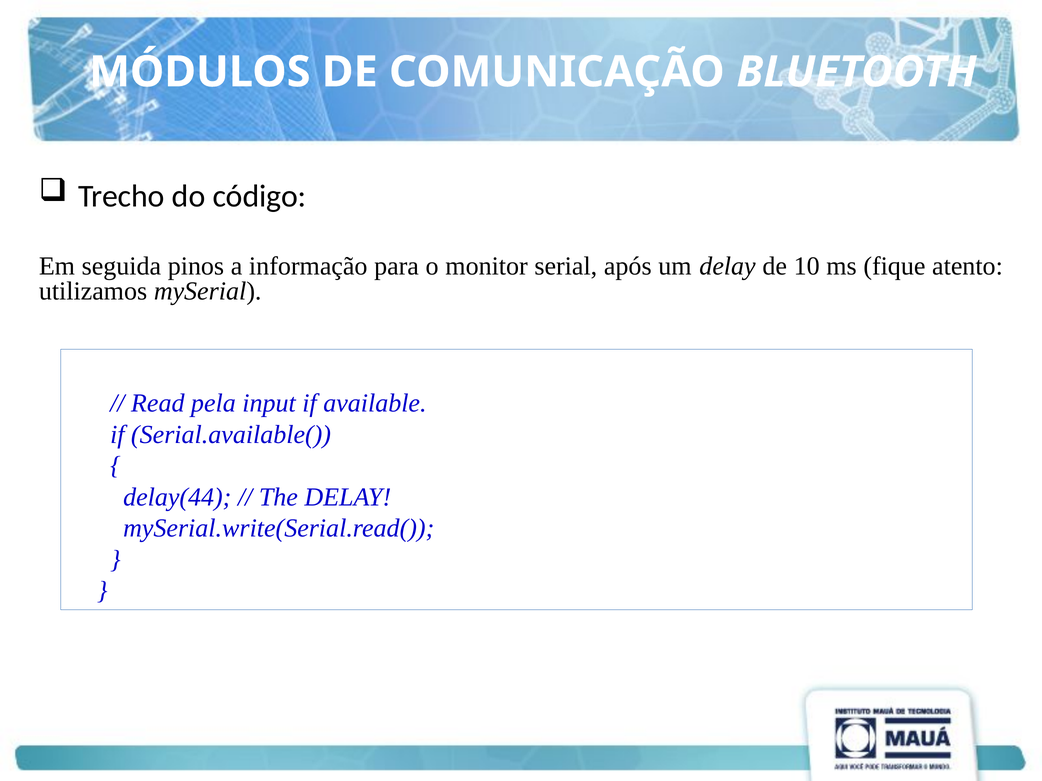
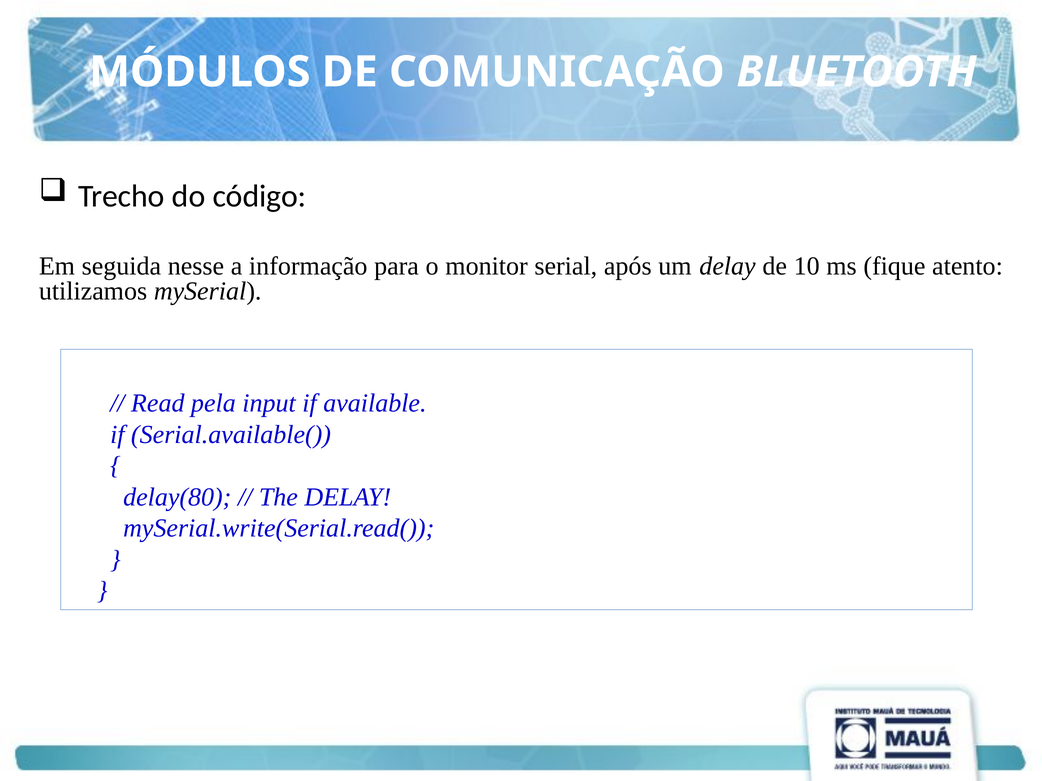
pinos: pinos -> nesse
delay(44: delay(44 -> delay(80
